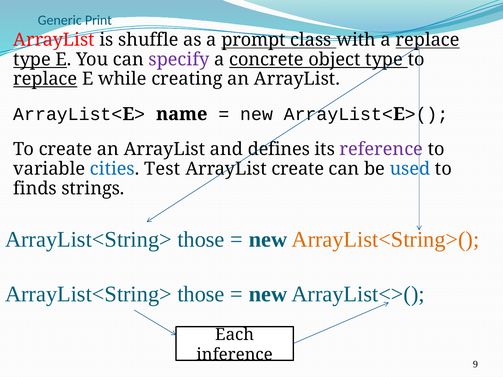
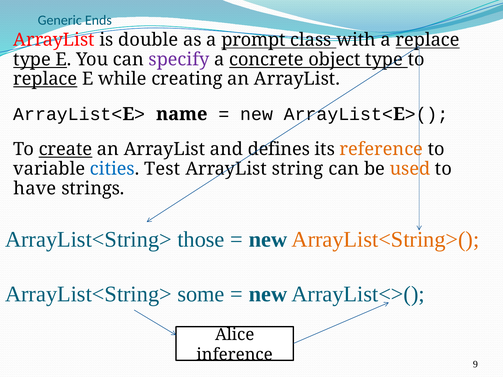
Print: Print -> Ends
shuffle: shuffle -> double
create at (65, 149) underline: none -> present
reference colour: purple -> orange
ArrayList create: create -> string
used colour: blue -> orange
finds: finds -> have
those at (201, 294): those -> some
Each: Each -> Alice
